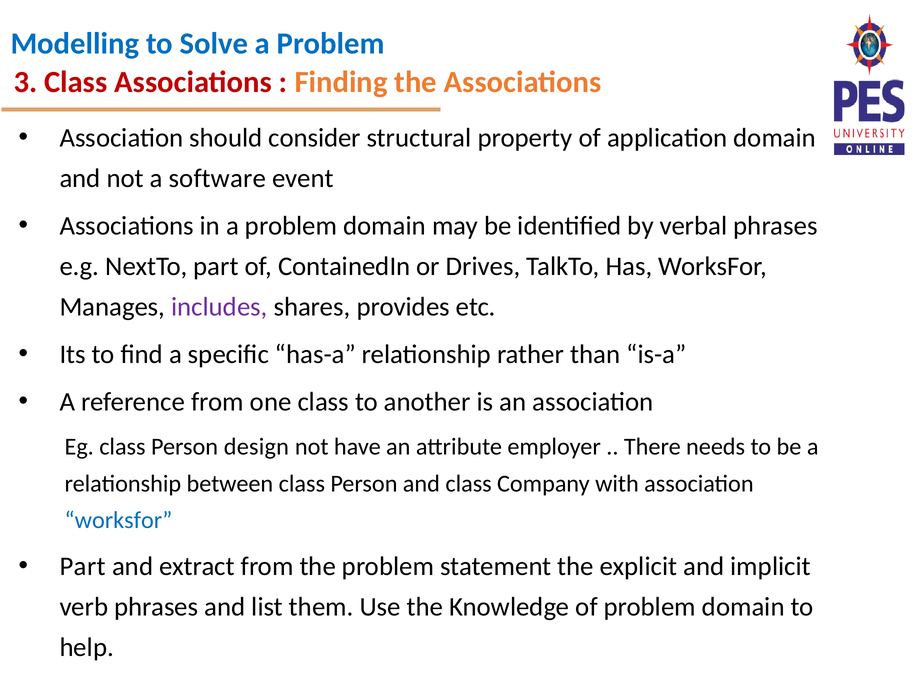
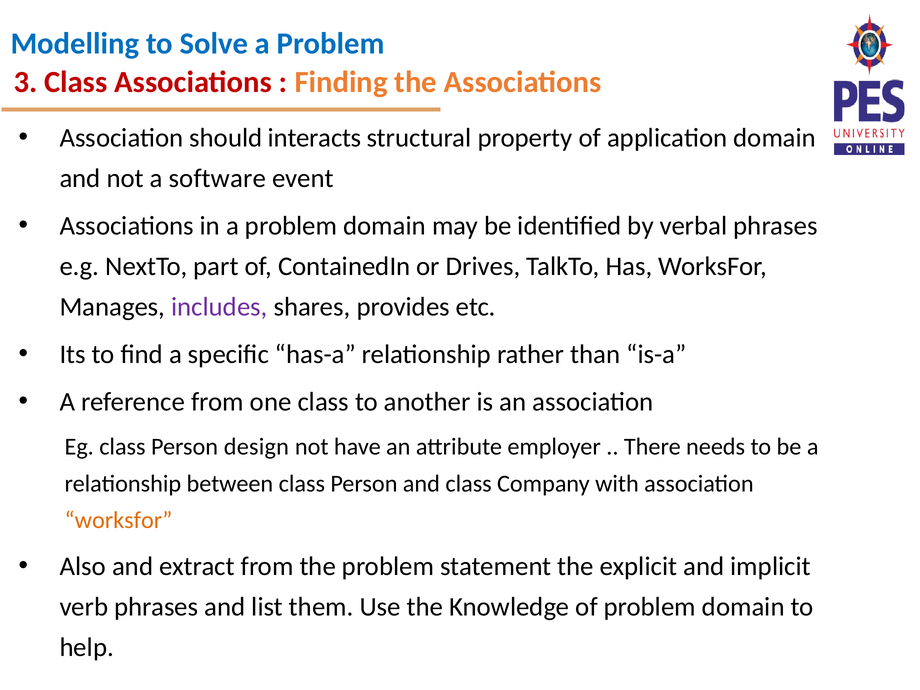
consider: consider -> interacts
worksfor at (119, 520) colour: blue -> orange
Part at (83, 566): Part -> Also
